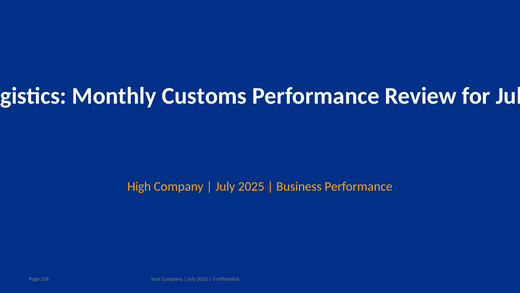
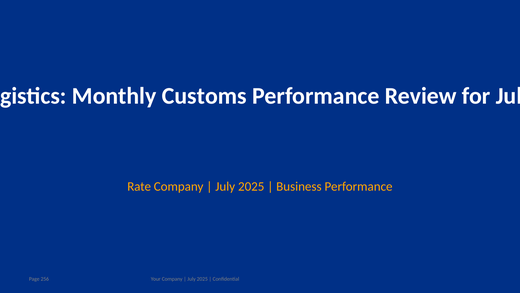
High: High -> Rate
